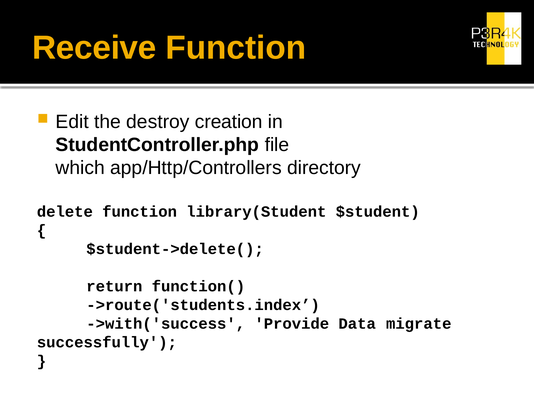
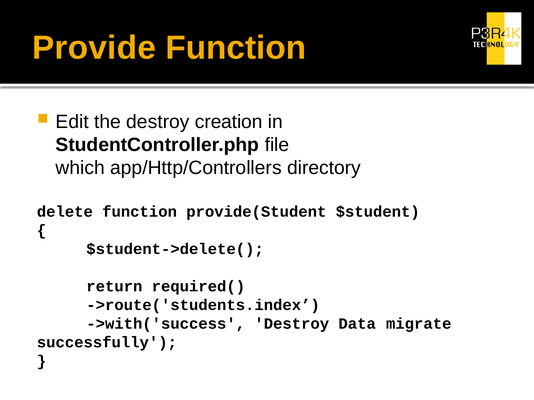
Receive: Receive -> Provide
library(Student: library(Student -> provide(Student
function(: function( -> required(
->with('success Provide: Provide -> Destroy
